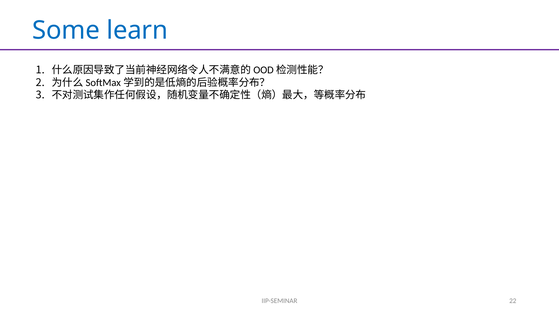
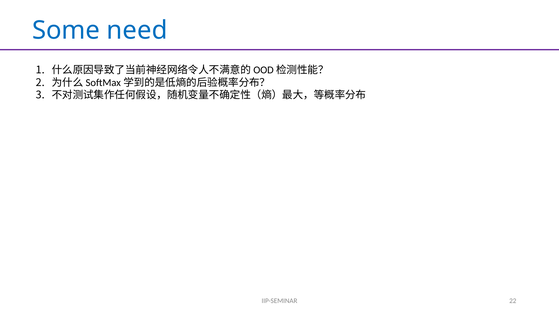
learn: learn -> need
